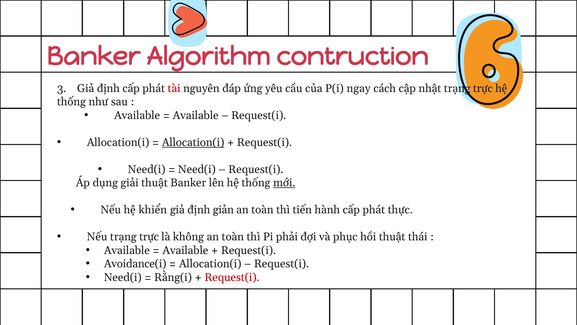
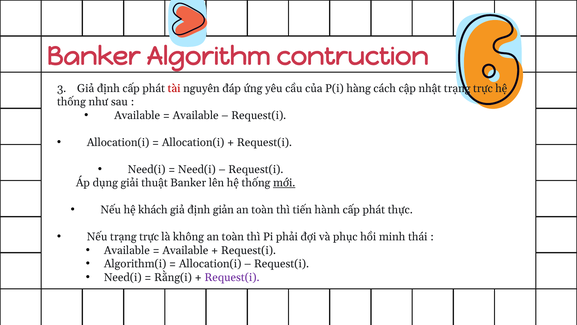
ngay: ngay -> hàng
Allocation(i at (193, 142) underline: present -> none
khiển: khiển -> khách
hồi thuật: thuật -> minh
Avoidance(i: Avoidance(i -> Algorithm(i
Request(i at (232, 277) colour: red -> purple
